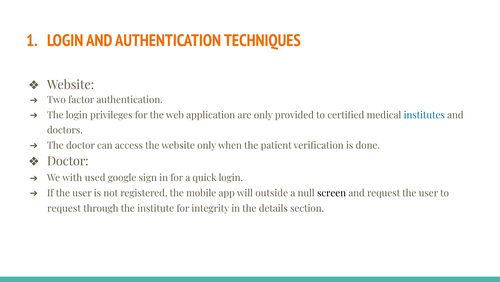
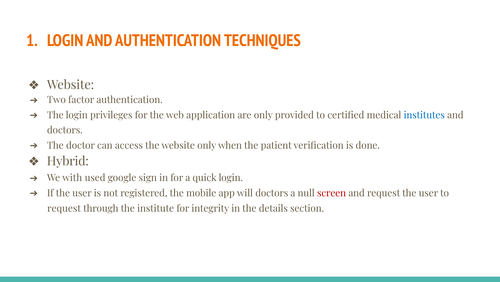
Doctor at (68, 161): Doctor -> Hybrid
will outside: outside -> doctors
screen colour: black -> red
